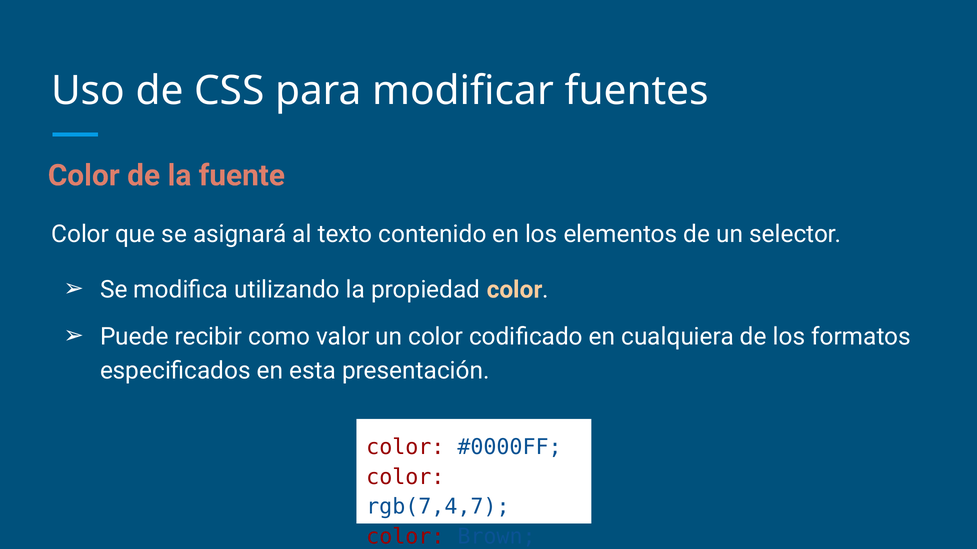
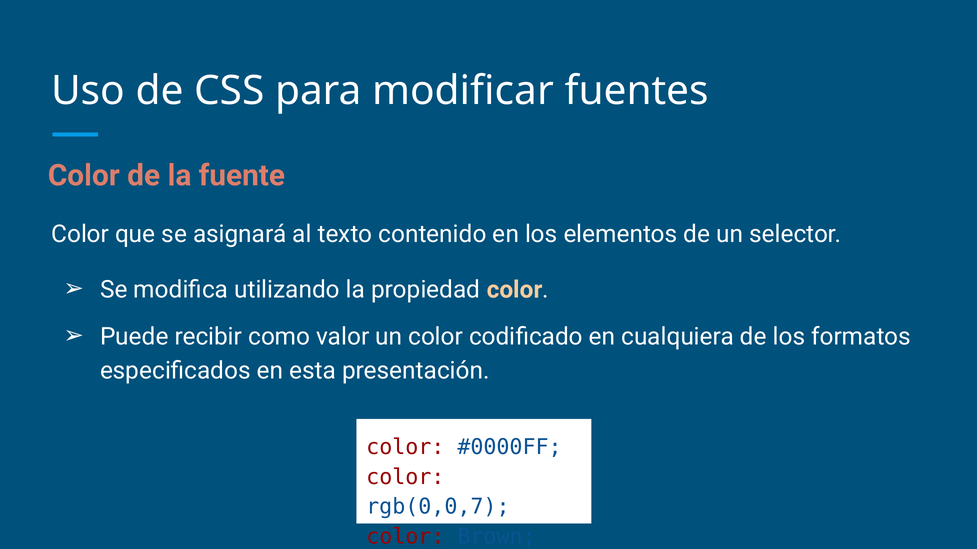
rgb(7,4,7: rgb(7,4,7 -> rgb(0,0,7
